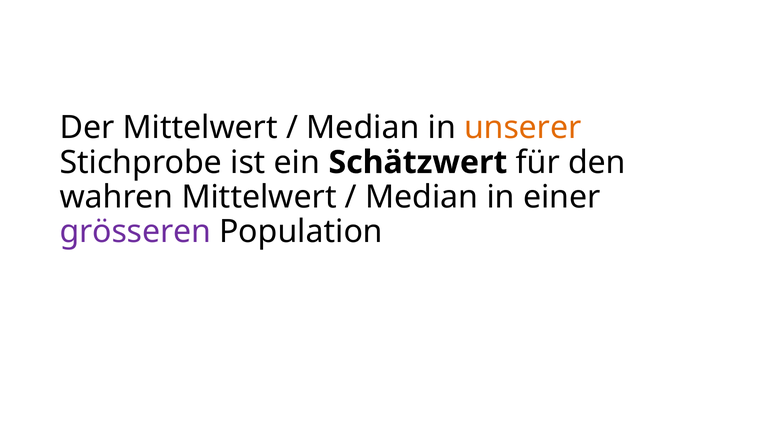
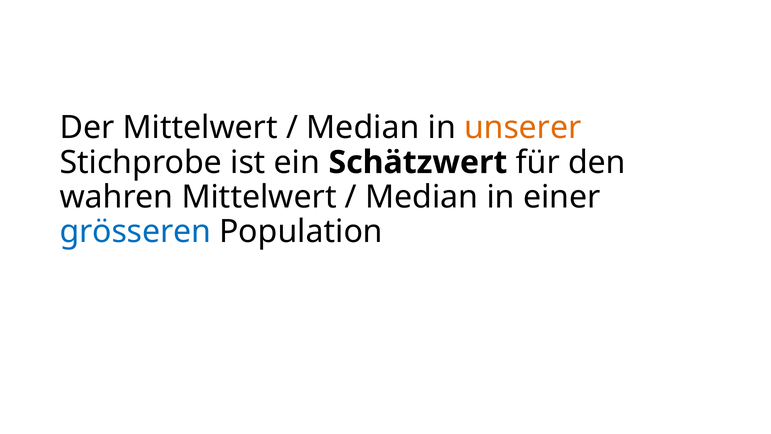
grösseren colour: purple -> blue
